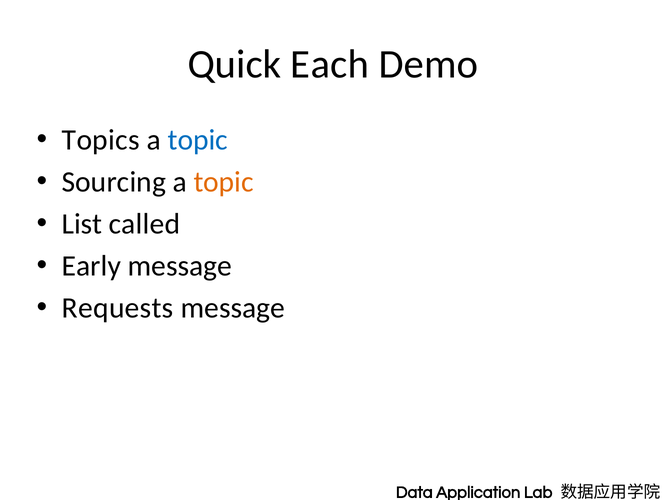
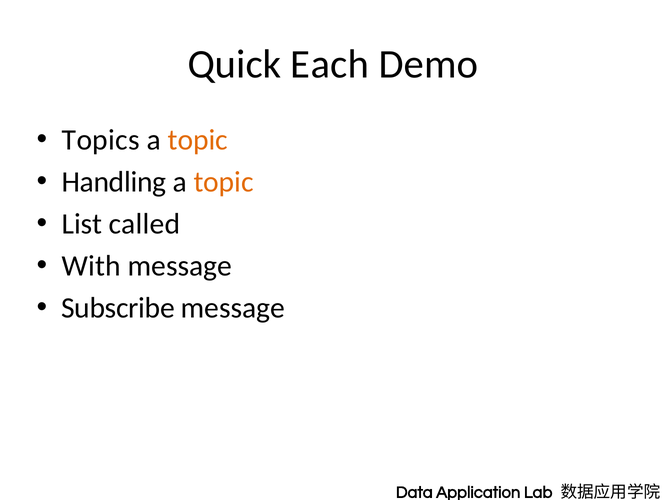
topic at (198, 140) colour: blue -> orange
Sourcing: Sourcing -> Handling
Early: Early -> With
Requests: Requests -> Subscribe
